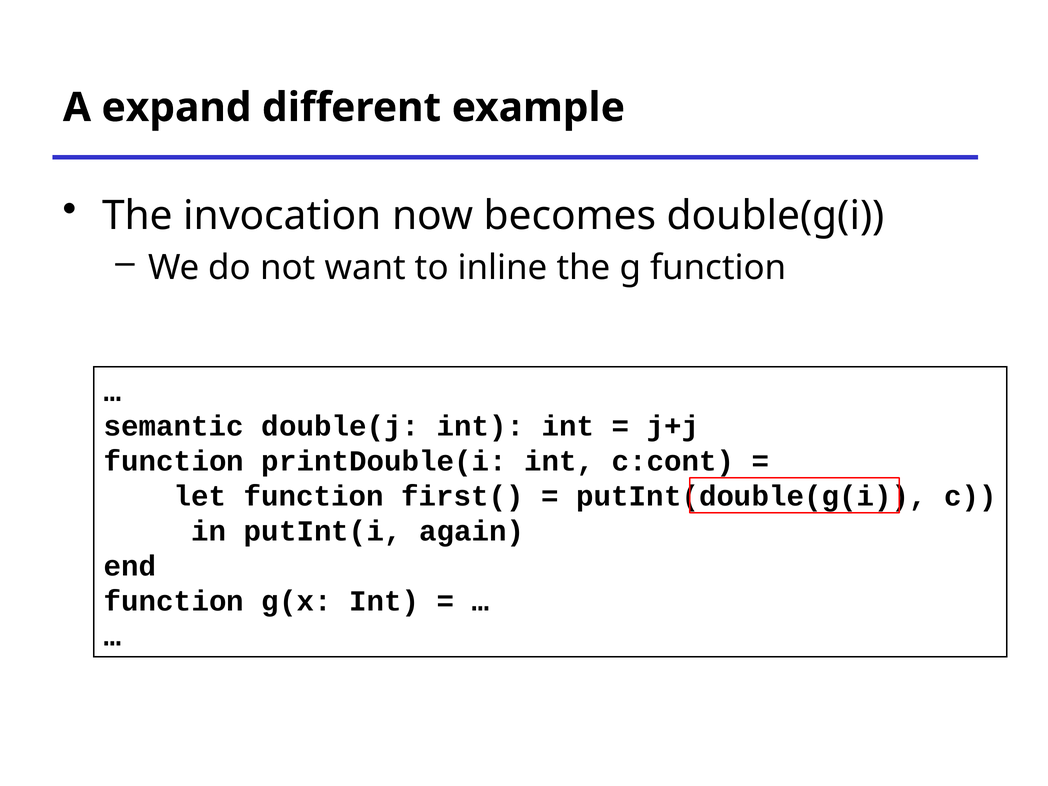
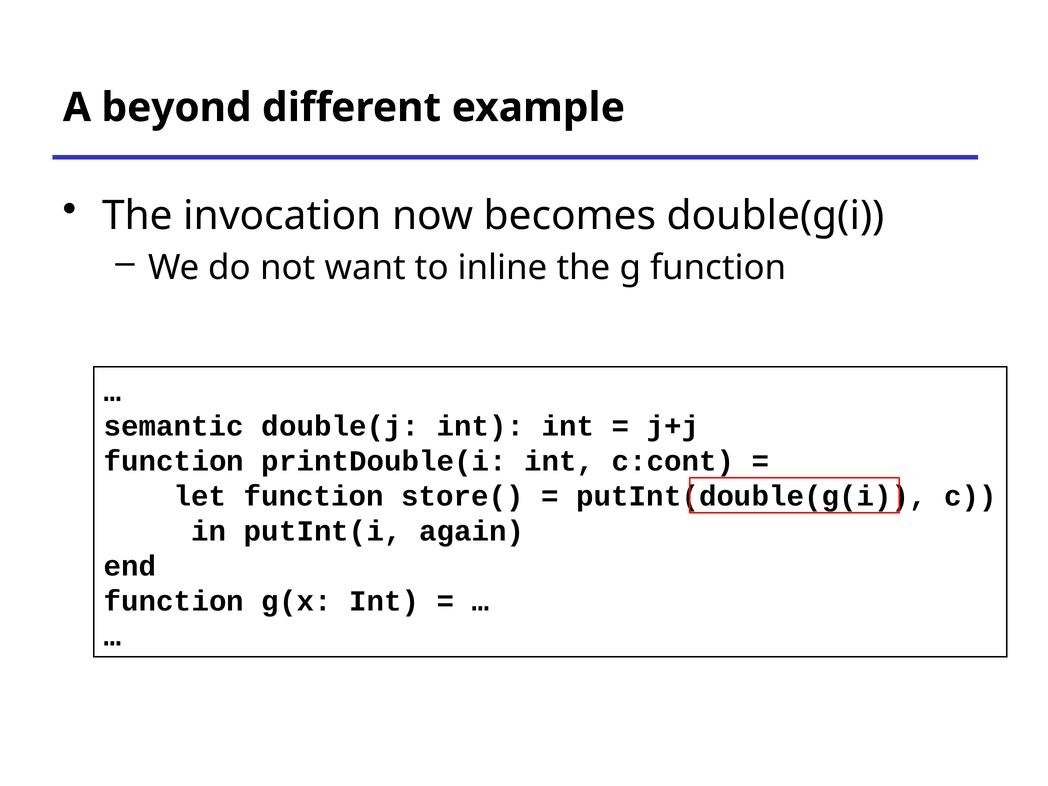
expand: expand -> beyond
first(: first( -> store(
